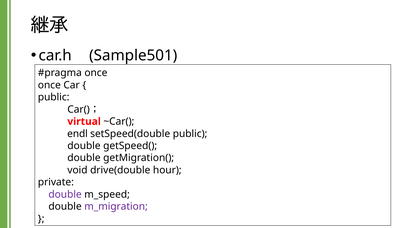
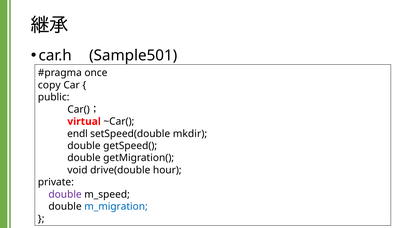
once at (49, 85): once -> copy
setSpeed(double public: public -> mkdir
m_migration colour: purple -> blue
